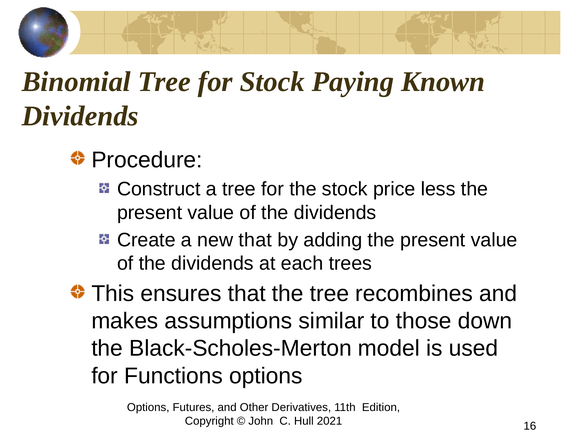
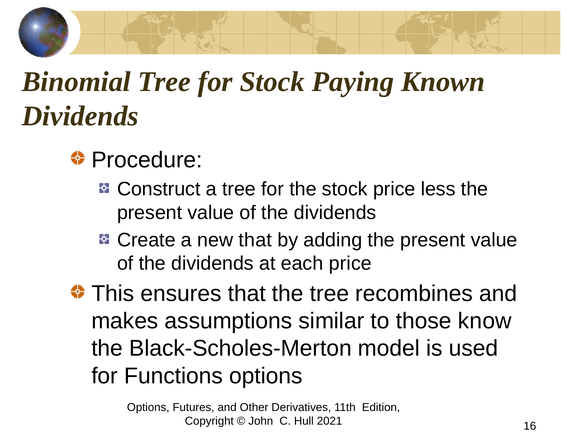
each trees: trees -> price
down: down -> know
